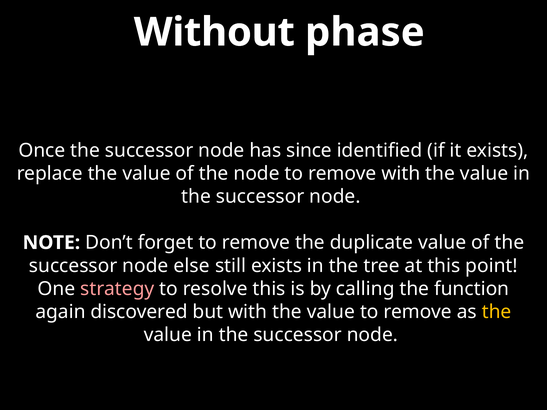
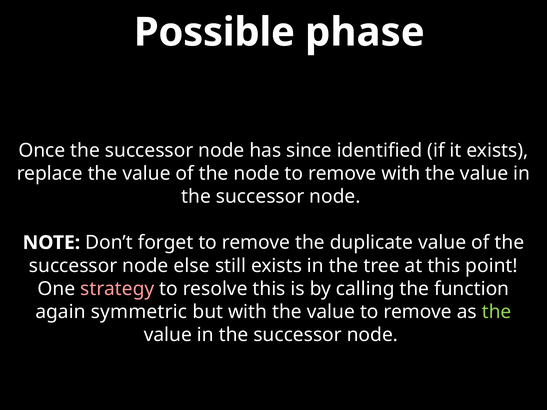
Without: Without -> Possible
discovered: discovered -> symmetric
the at (497, 312) colour: yellow -> light green
